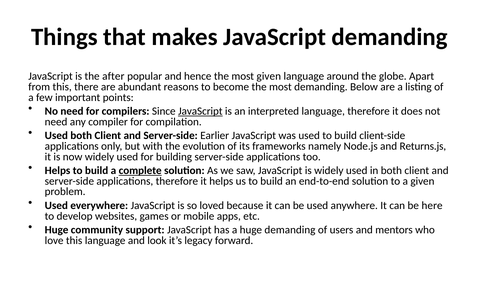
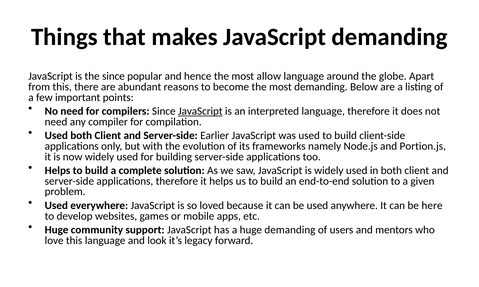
the after: after -> since
most given: given -> allow
Returns.js: Returns.js -> Portion.js
complete underline: present -> none
